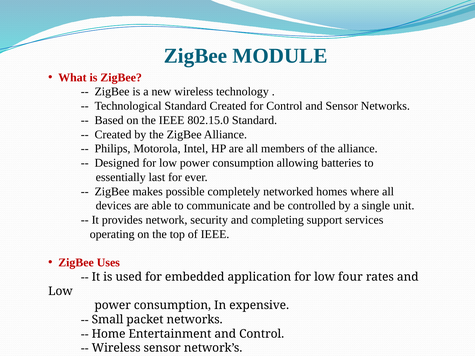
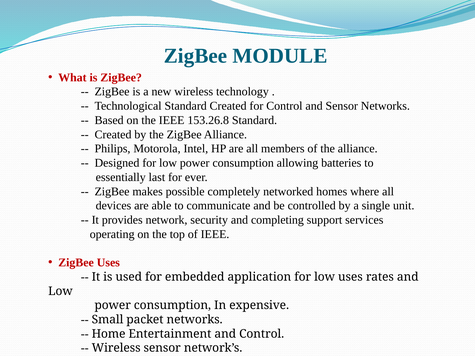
802.15.0: 802.15.0 -> 153.26.8
low four: four -> uses
